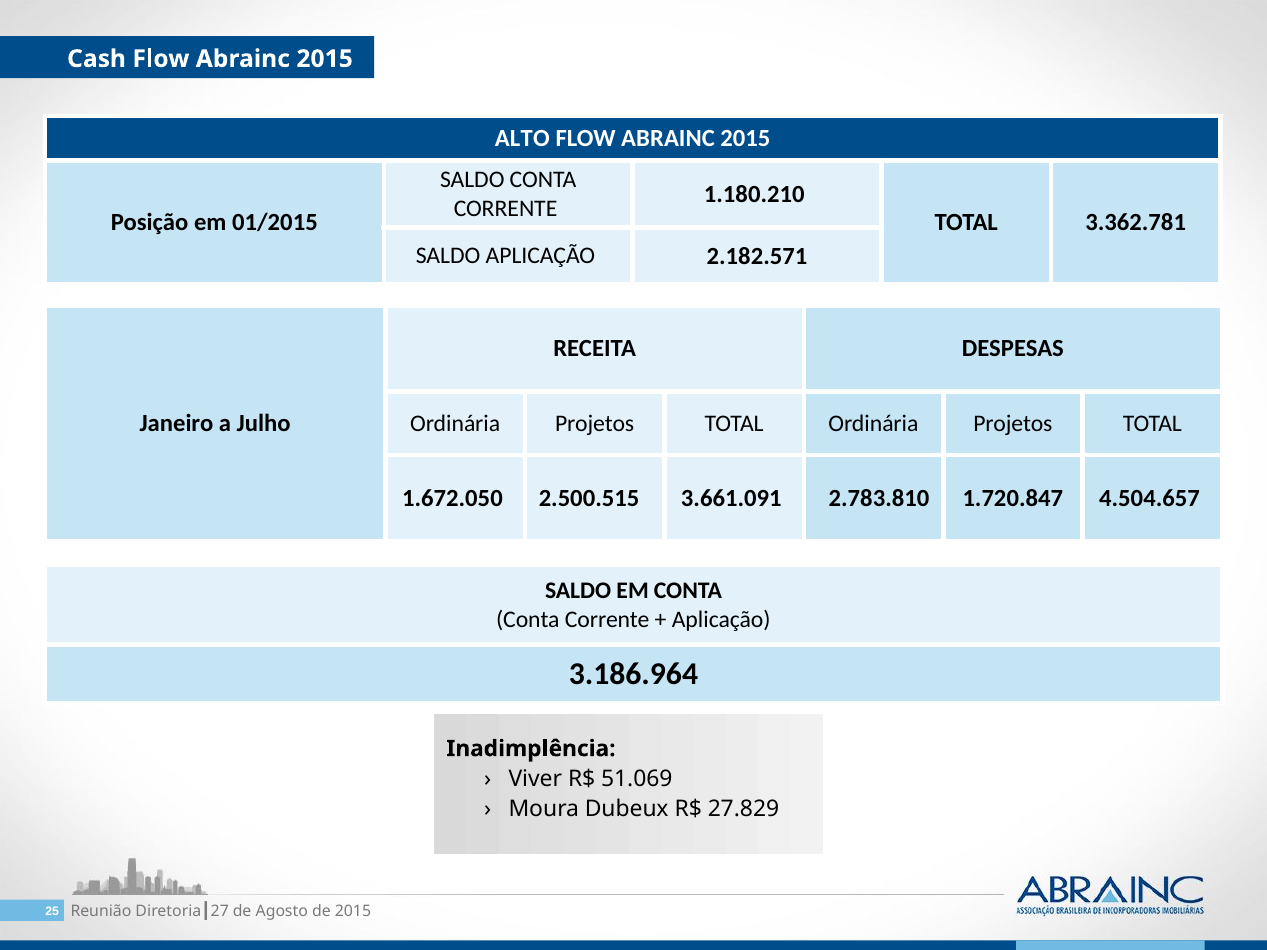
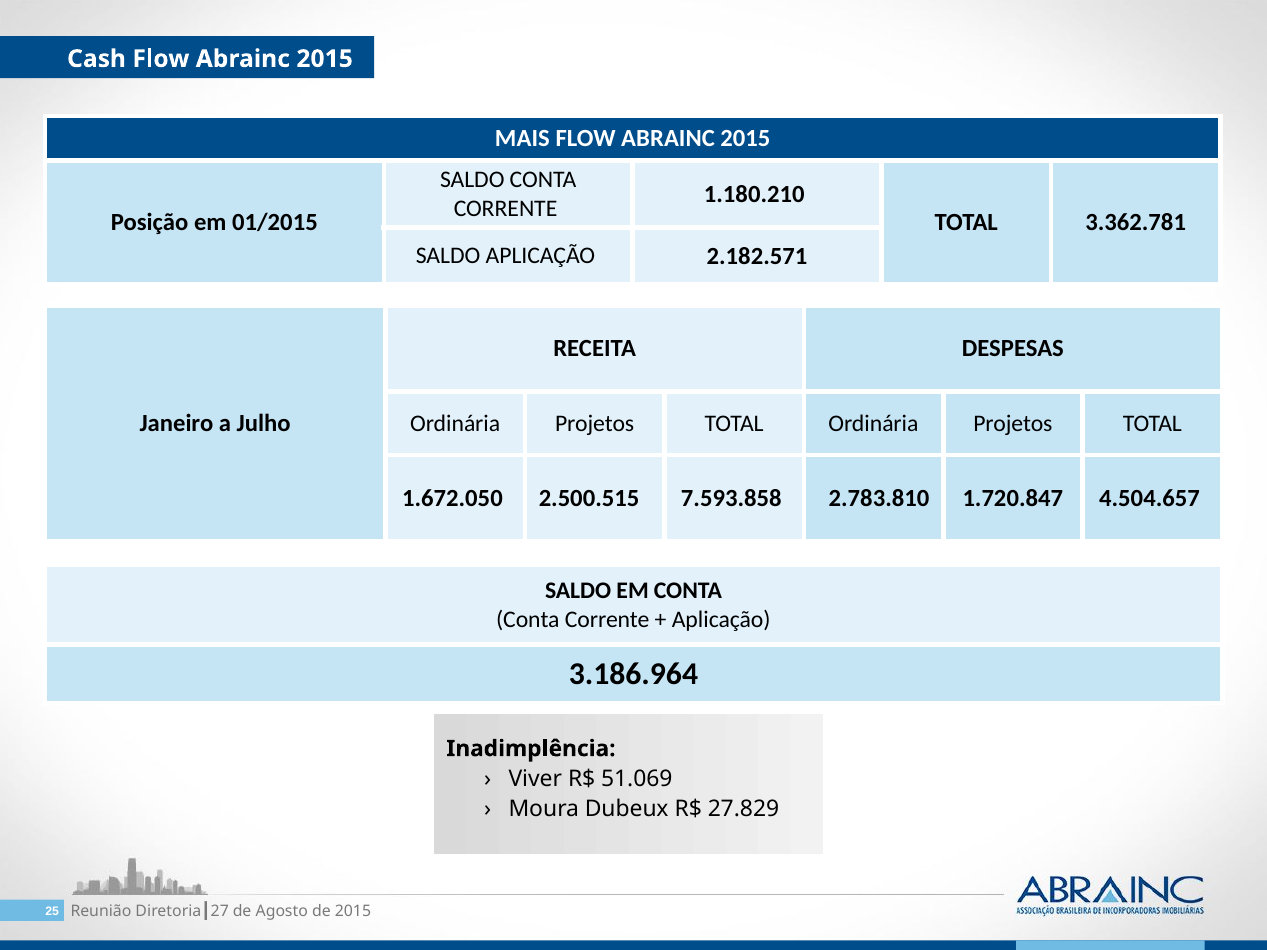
ALTO: ALTO -> MAIS
3.661.091: 3.661.091 -> 7.593.858
